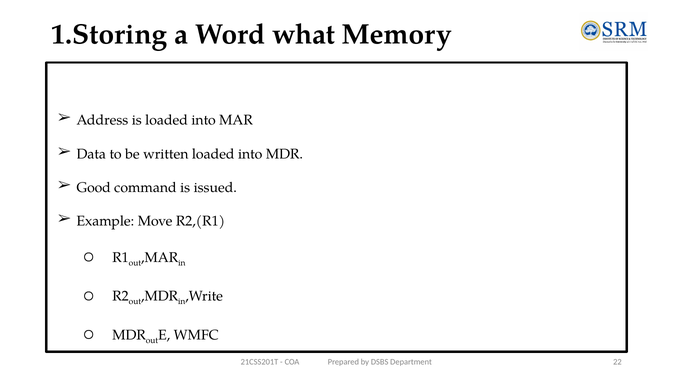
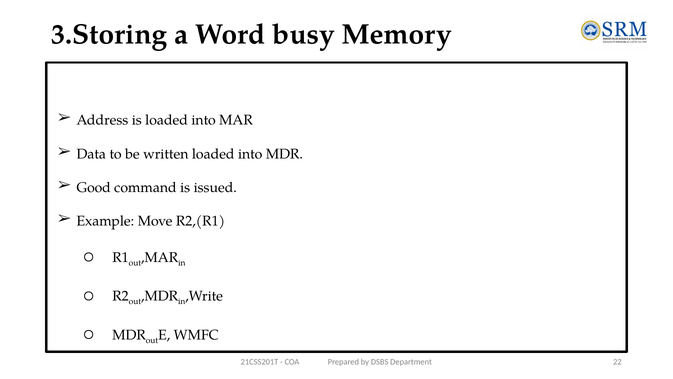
1.Storing: 1.Storing -> 3.Storing
what: what -> busy
